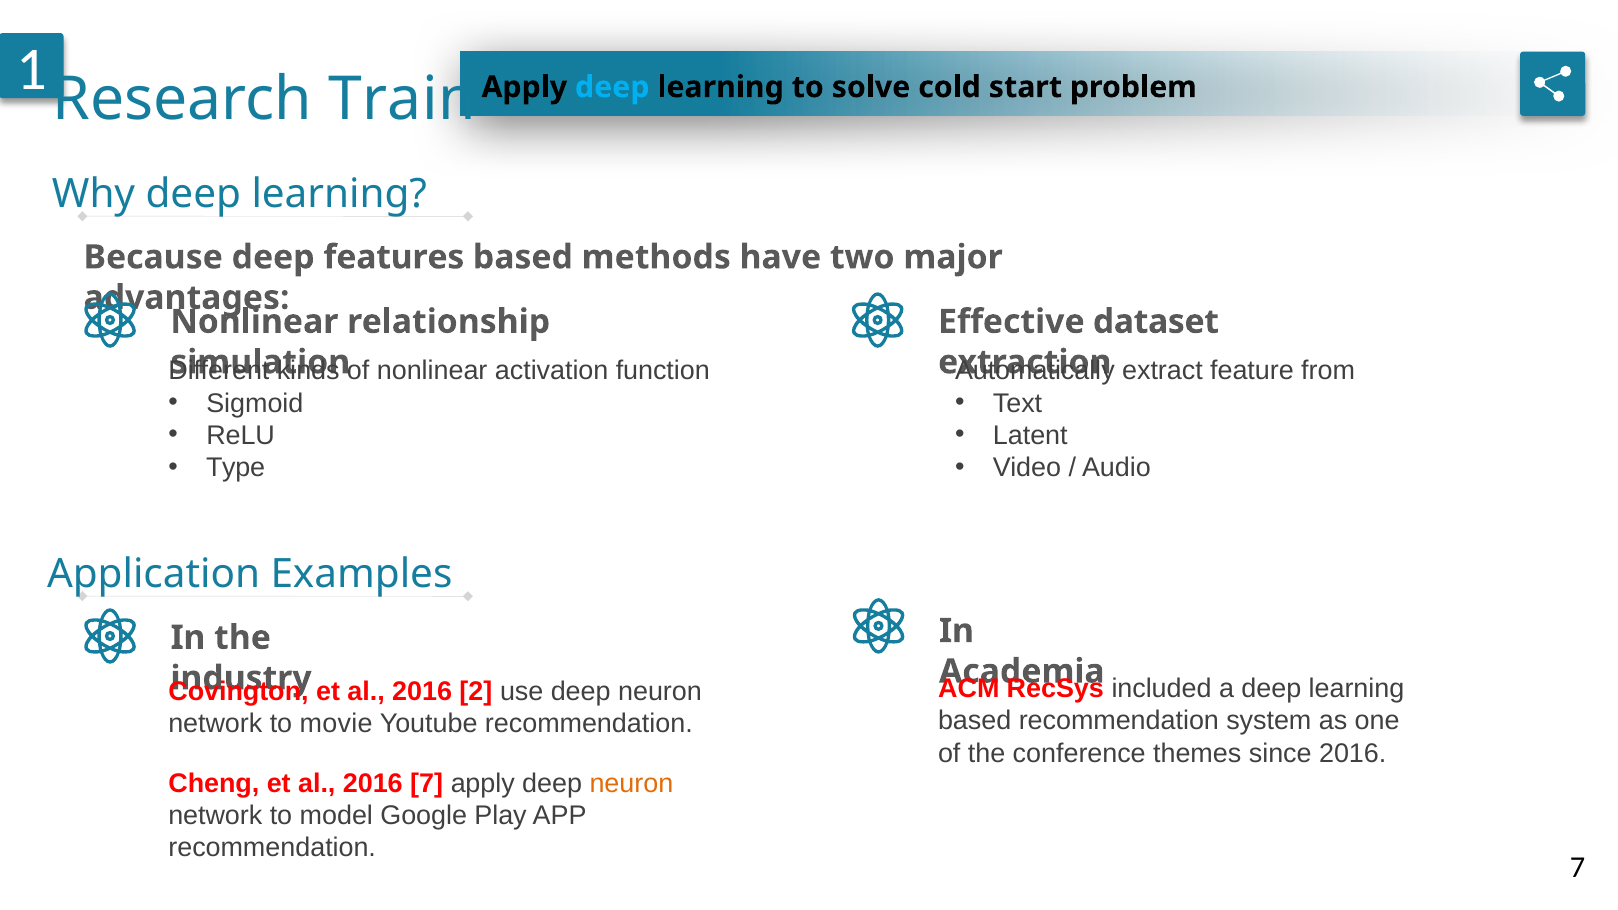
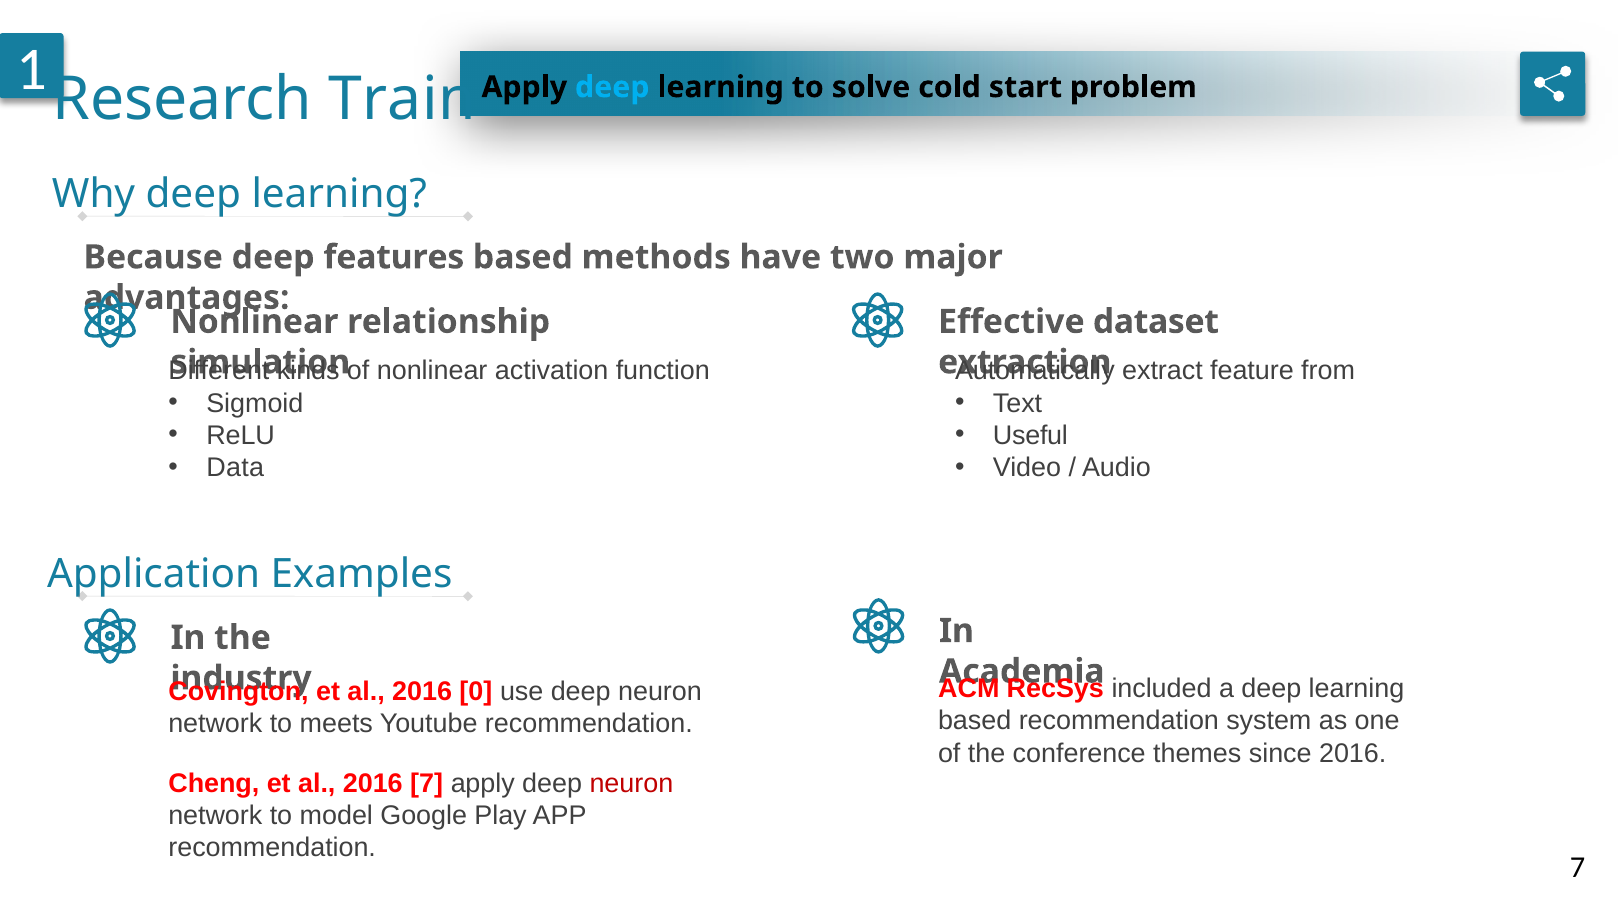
Latent: Latent -> Useful
Type: Type -> Data
2: 2 -> 0
movie: movie -> meets
neuron at (631, 783) colour: orange -> red
